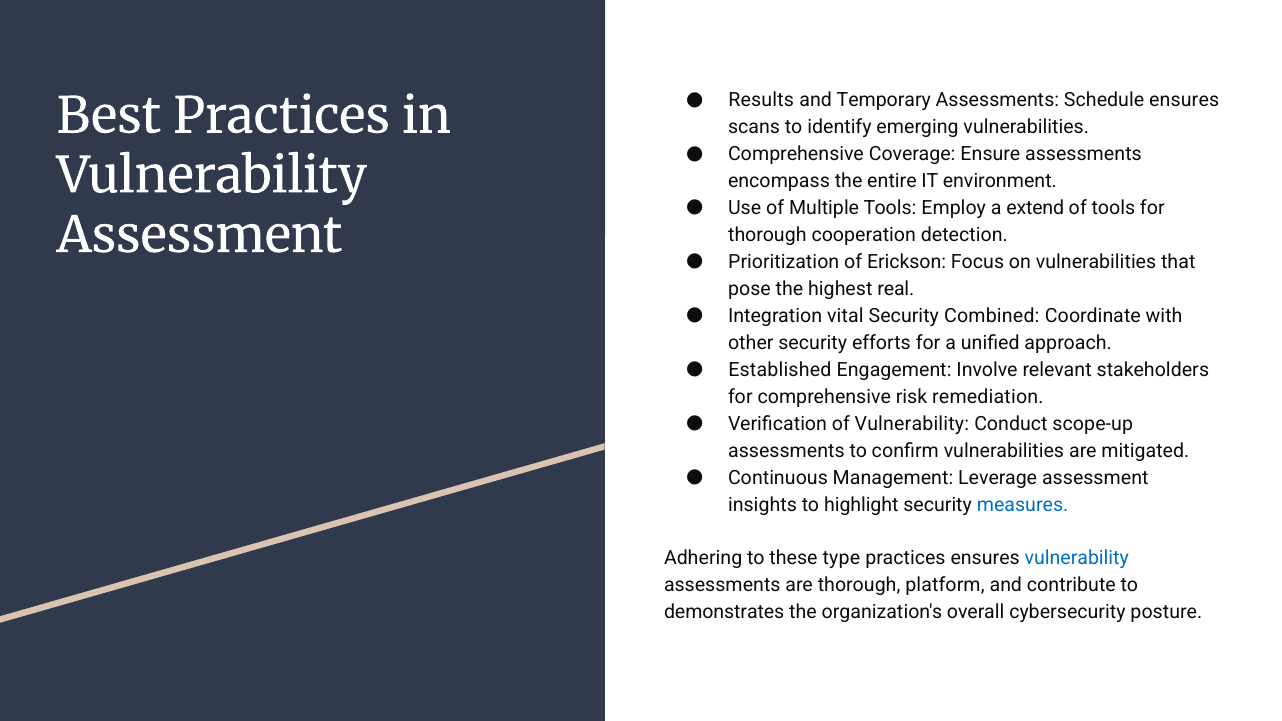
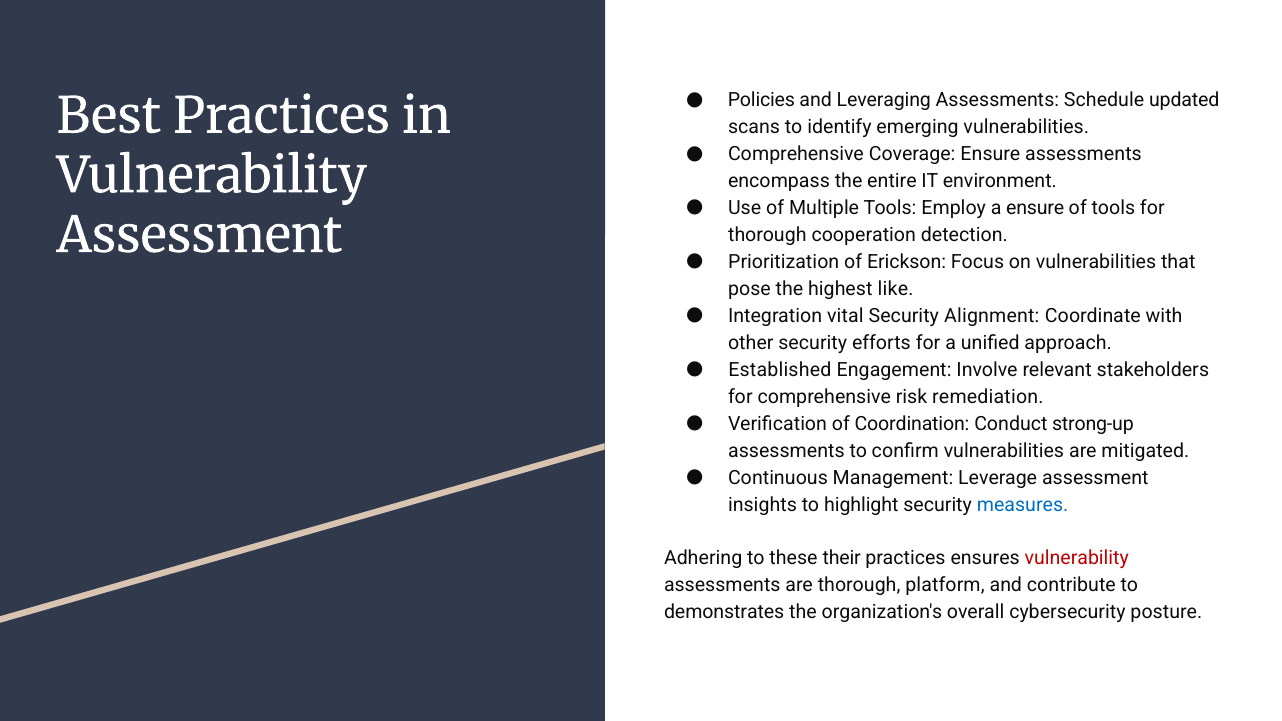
Results: Results -> Policies
Temporary: Temporary -> Leveraging
Schedule ensures: ensures -> updated
a extend: extend -> ensure
real: real -> like
Combined: Combined -> Alignment
of Vulnerability: Vulnerability -> Coordination
scope-up: scope-up -> strong-up
type: type -> their
vulnerability at (1077, 558) colour: blue -> red
